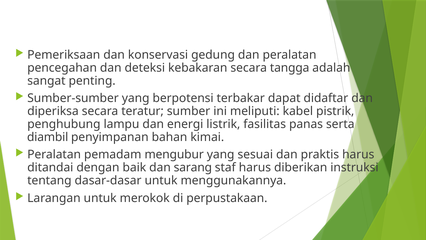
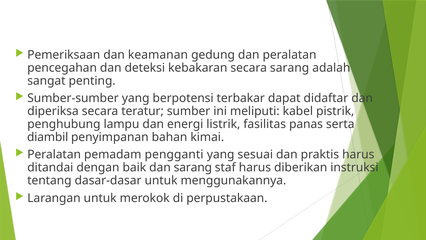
konservasi: konservasi -> keamanan
secara tangga: tangga -> sarang
mengubur: mengubur -> pengganti
